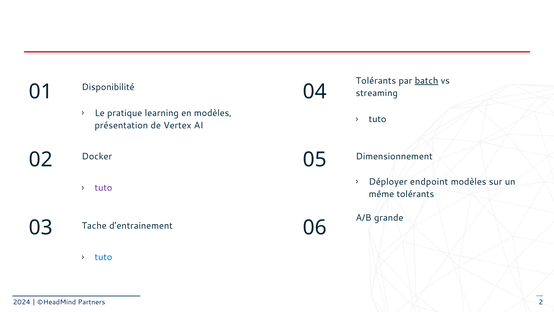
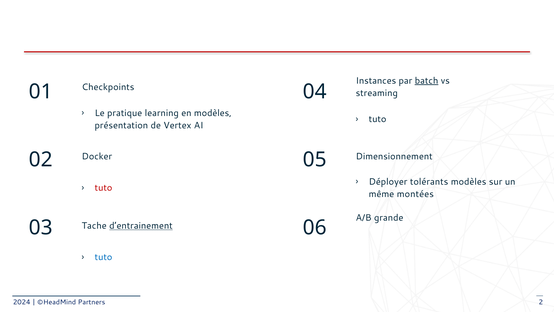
Tolérants at (376, 81): Tolérants -> Instances
Disponibilité: Disponibilité -> Checkpoints
endpoint: endpoint -> tolérants
tuto at (103, 188) colour: purple -> red
même tolérants: tolérants -> montées
d’entrainement underline: none -> present
